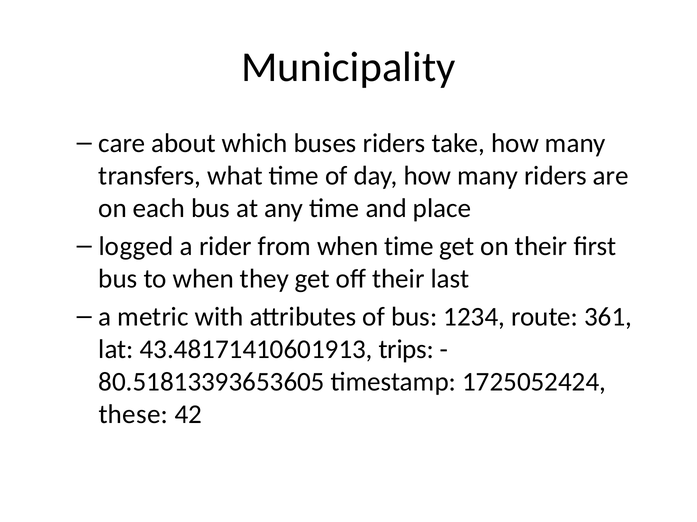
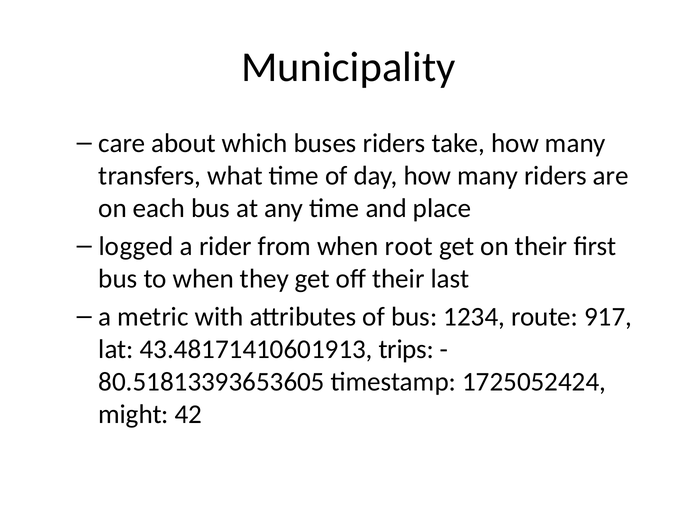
when time: time -> root
361: 361 -> 917
these: these -> might
